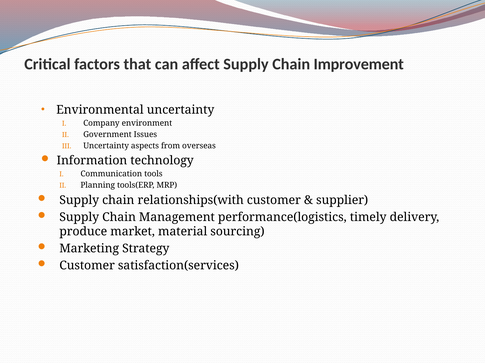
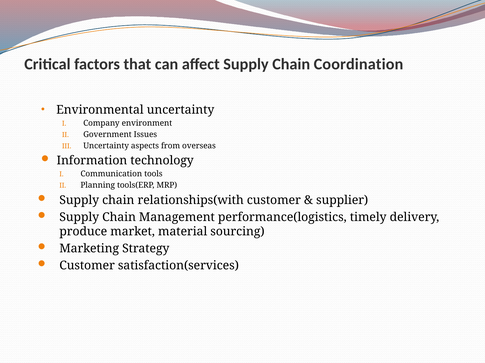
Improvement: Improvement -> Coordination
